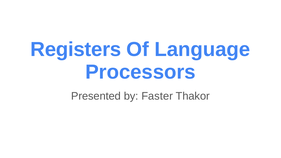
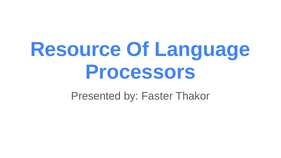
Registers: Registers -> Resource
